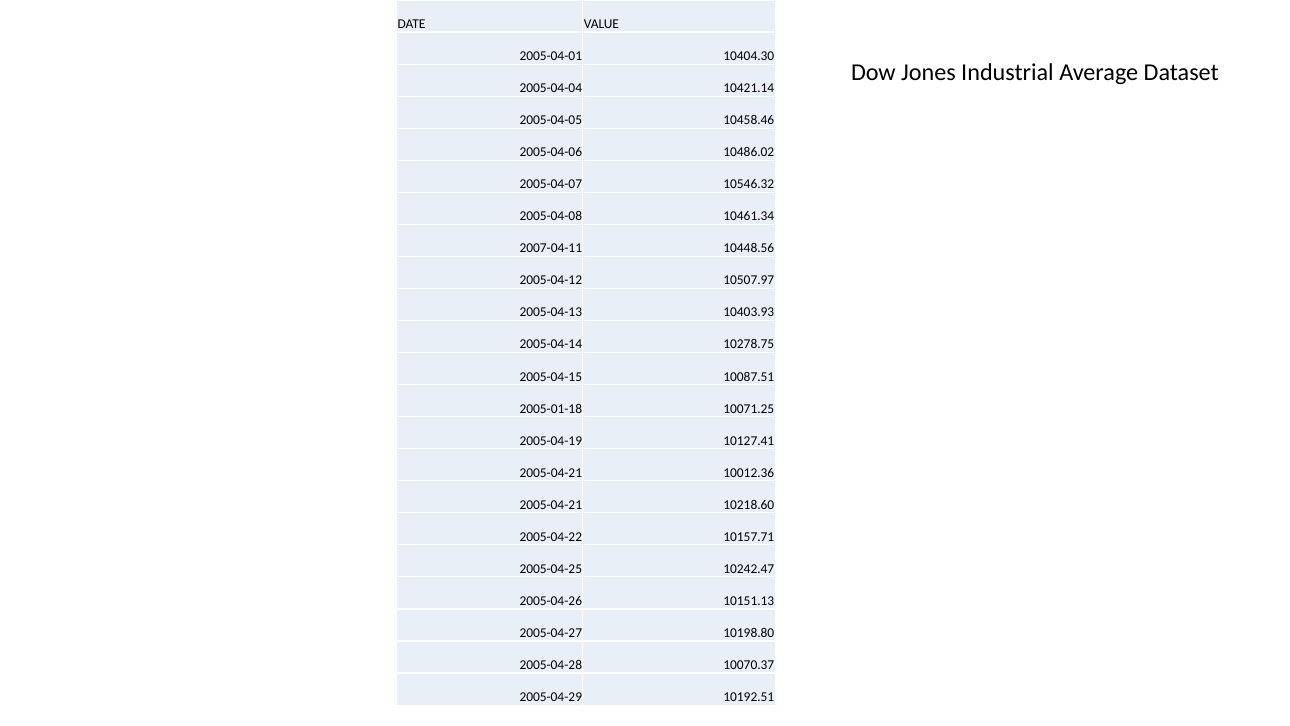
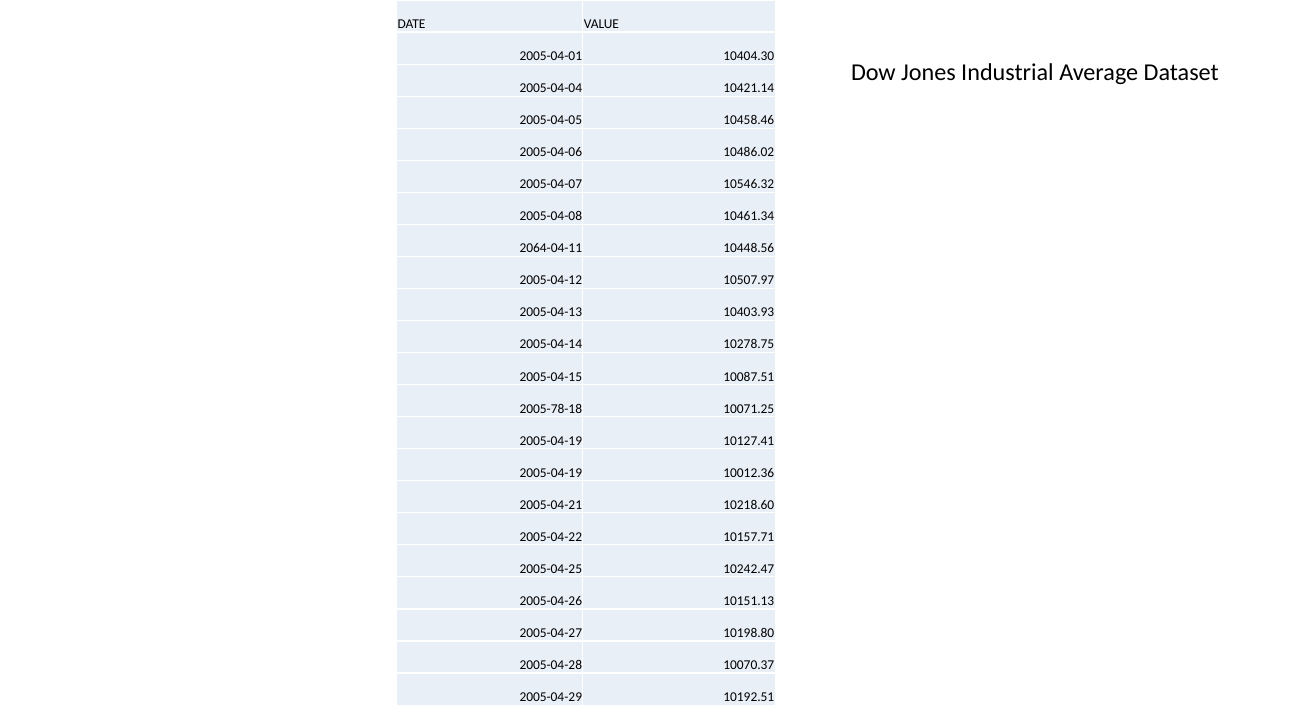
2007-04-11: 2007-04-11 -> 2064-04-11
2005-01-18: 2005-01-18 -> 2005-78-18
2005-04-21 at (551, 472): 2005-04-21 -> 2005-04-19
